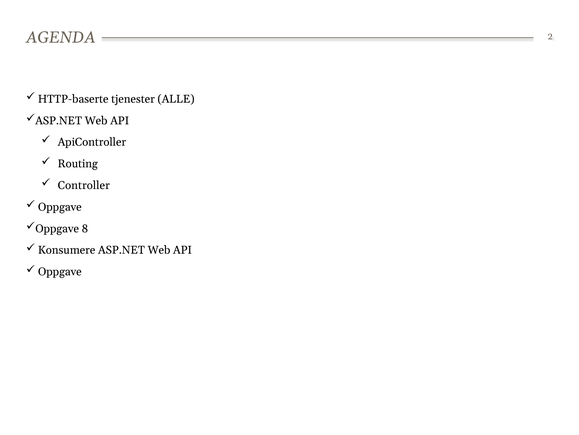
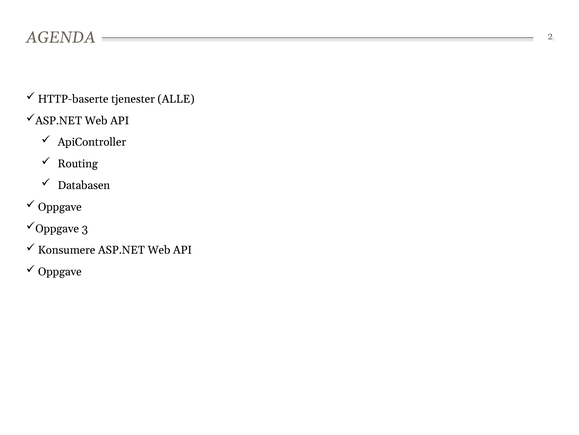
Controller: Controller -> Databasen
8: 8 -> 3
